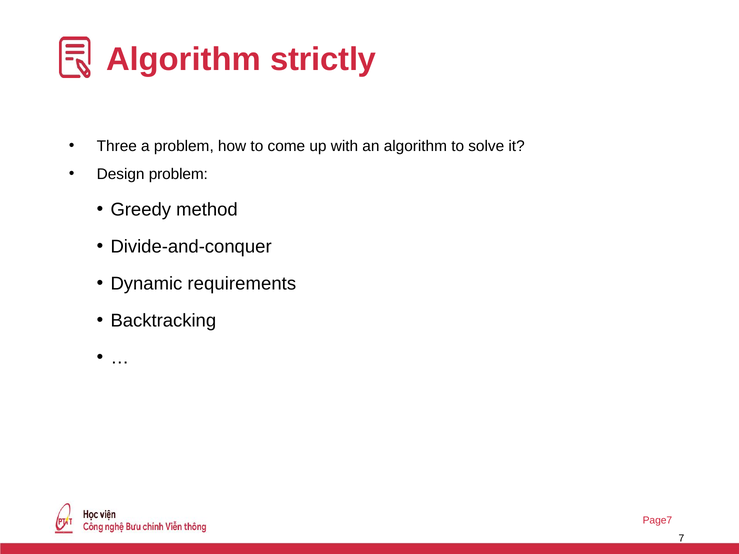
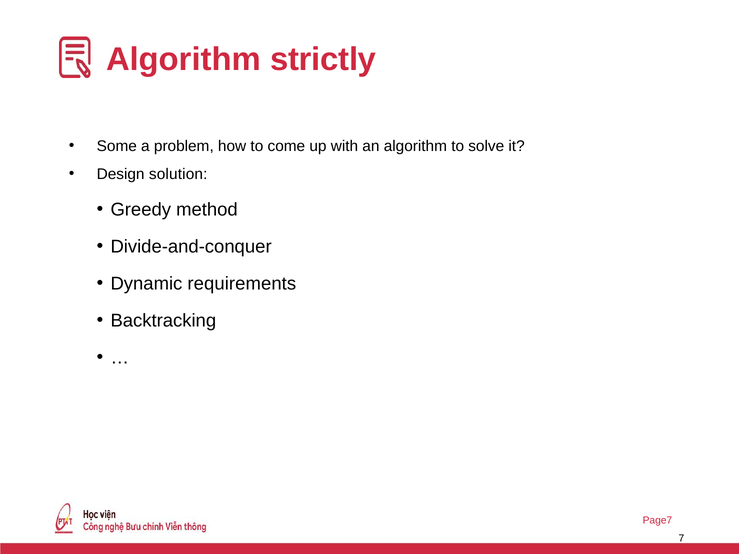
Three: Three -> Some
Design problem: problem -> solution
